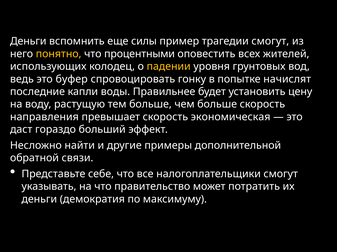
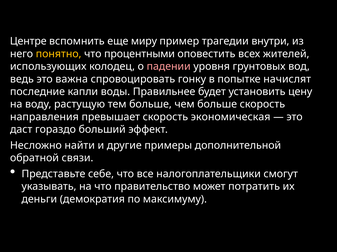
Деньги at (28, 41): Деньги -> Центре
силы: силы -> миру
трагедии смогут: смогут -> внутри
падении colour: yellow -> pink
буфер: буфер -> важна
